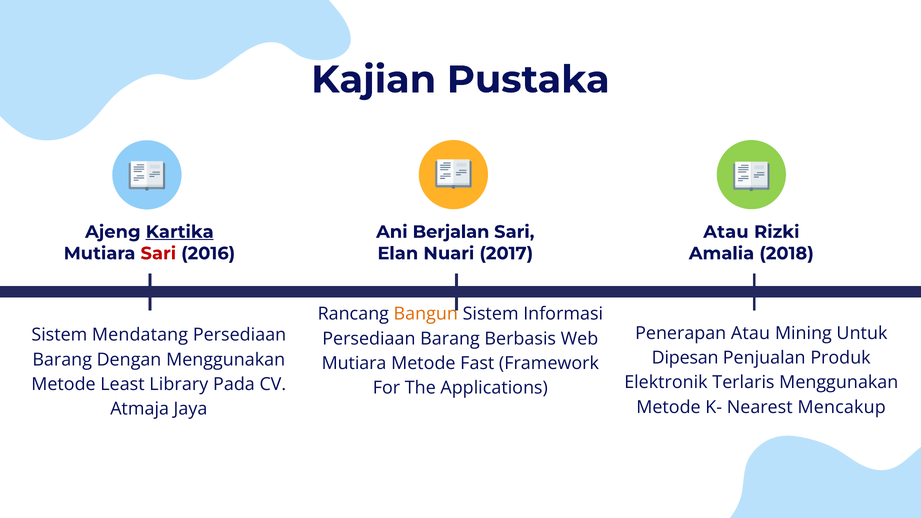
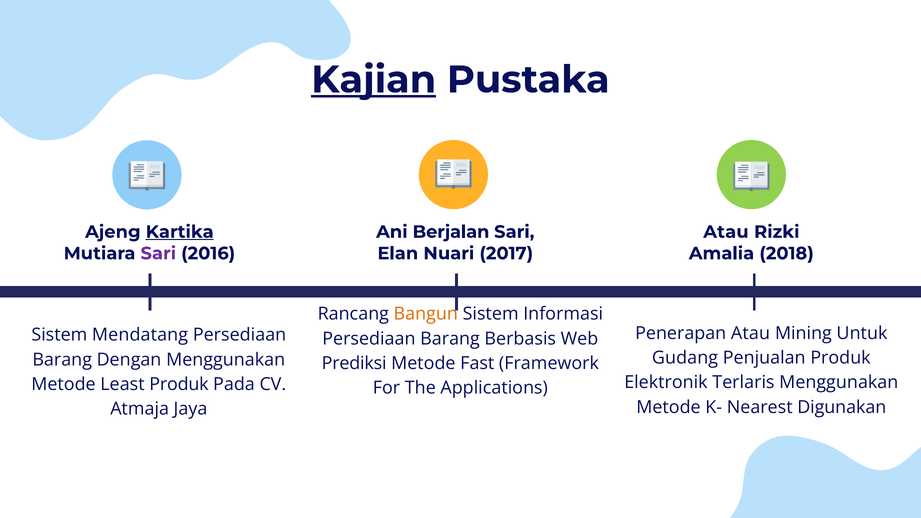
Kajian underline: none -> present
Sari at (158, 253) colour: red -> purple
Dipesan: Dipesan -> Gudang
Mutiara at (354, 363): Mutiara -> Prediksi
Least Library: Library -> Produk
Mencakup: Mencakup -> Digunakan
